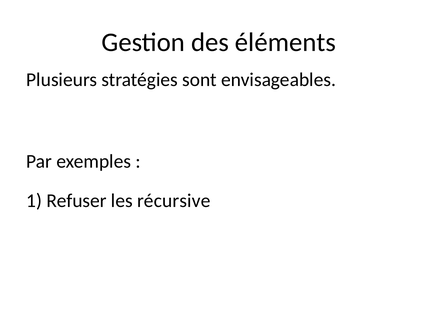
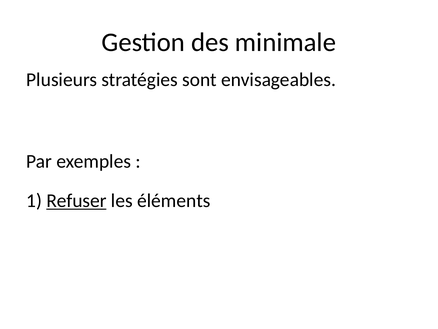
des éléments: éléments -> minimale
Refuser underline: none -> present
récursive at (174, 201): récursive -> éléments
